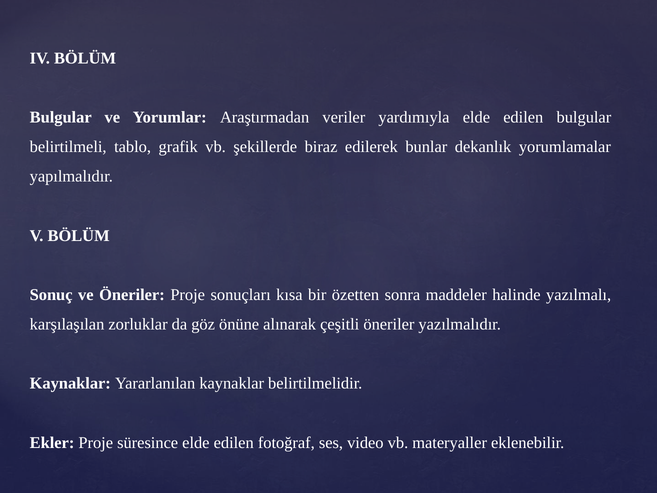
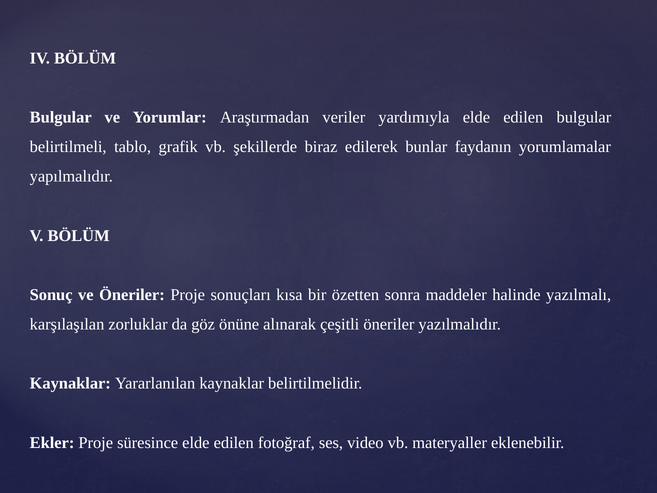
dekanlık: dekanlık -> faydanın
